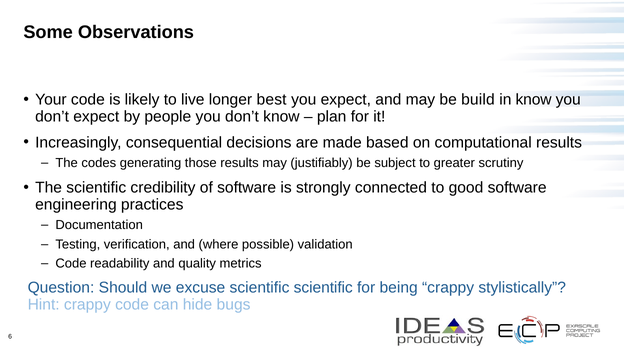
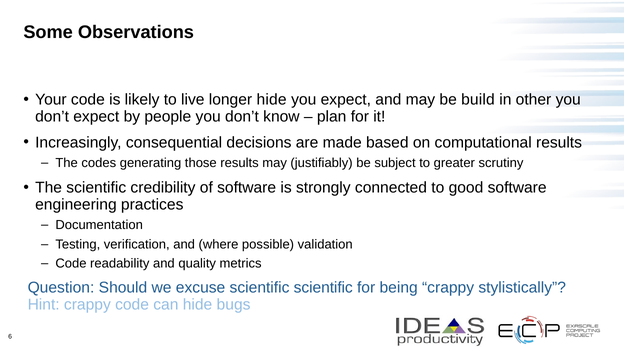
longer best: best -> hide
in know: know -> other
